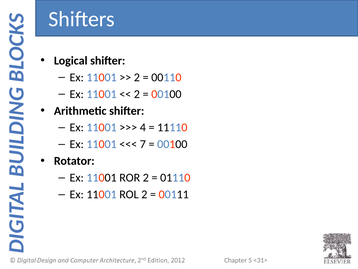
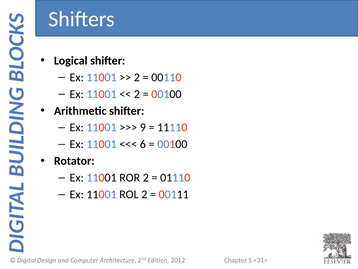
4: 4 -> 9
7: 7 -> 6
